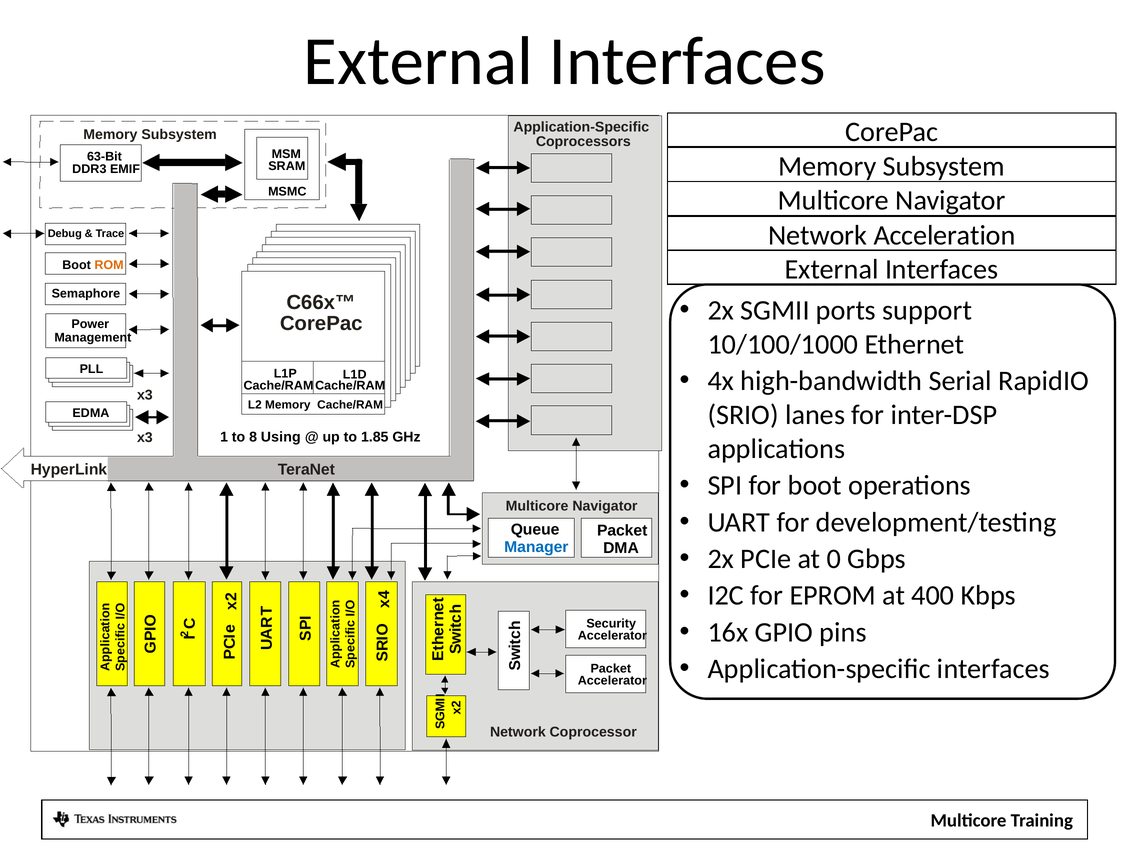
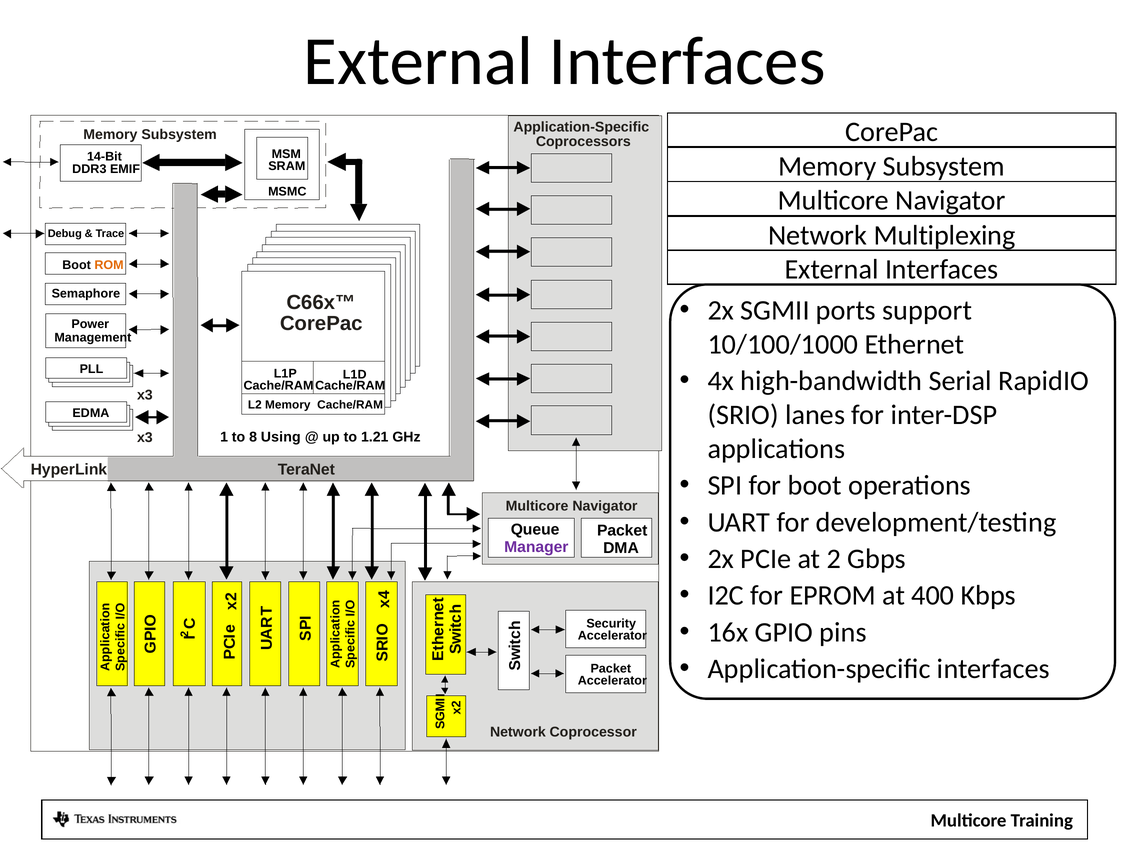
63-Bit: 63-Bit -> 14-Bit
Acceleration: Acceleration -> Multiplexing
1.85: 1.85 -> 1.21
Manager colour: blue -> purple
at 0: 0 -> 2
